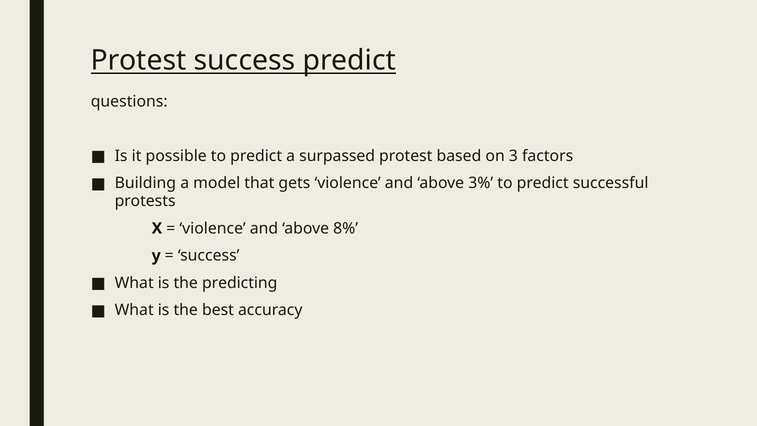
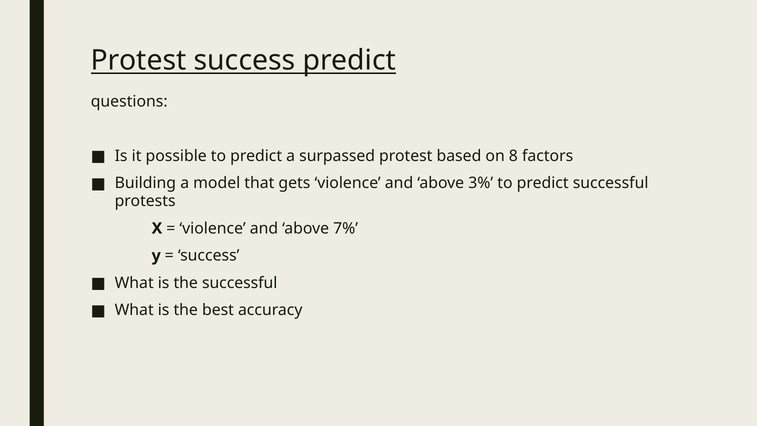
3: 3 -> 8
8%: 8% -> 7%
the predicting: predicting -> successful
